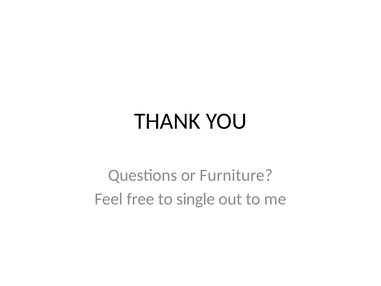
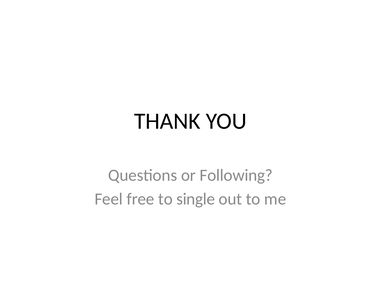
Furniture: Furniture -> Following
